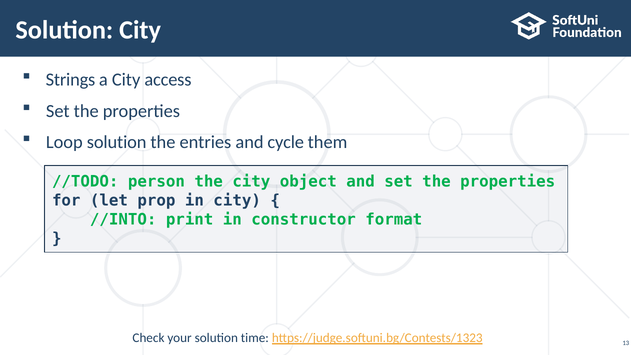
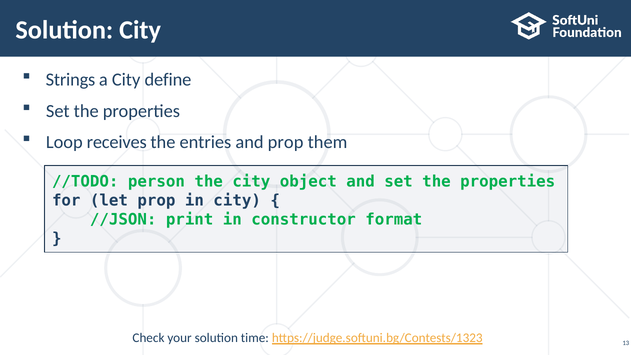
access: access -> define
Loop solution: solution -> receives
and cycle: cycle -> prop
//INTO: //INTO -> //JSON
